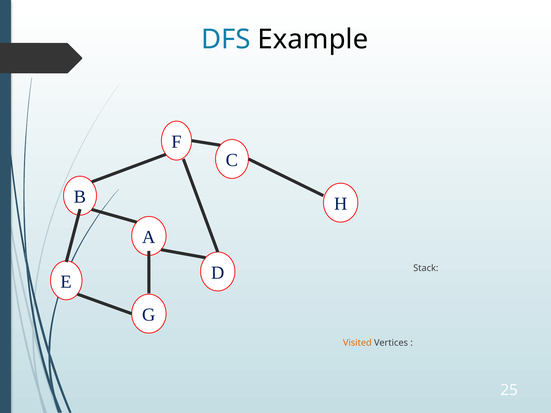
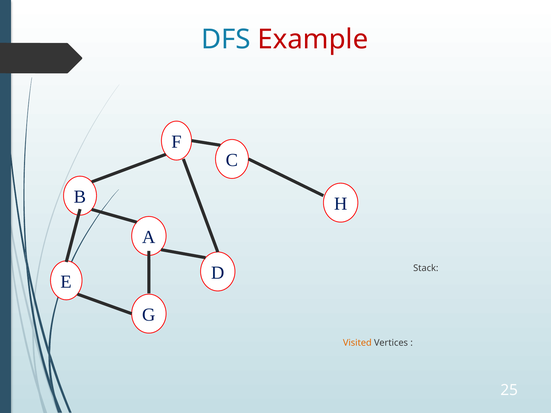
Example colour: black -> red
